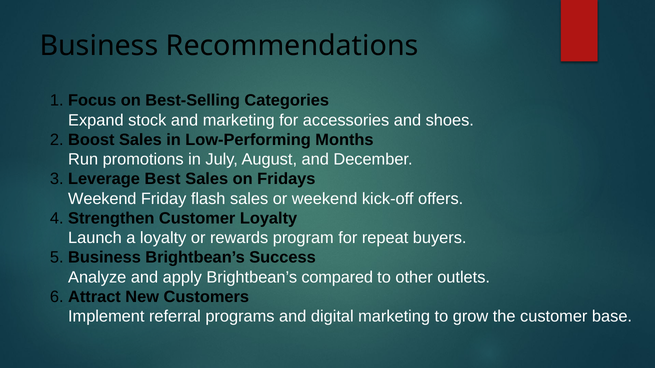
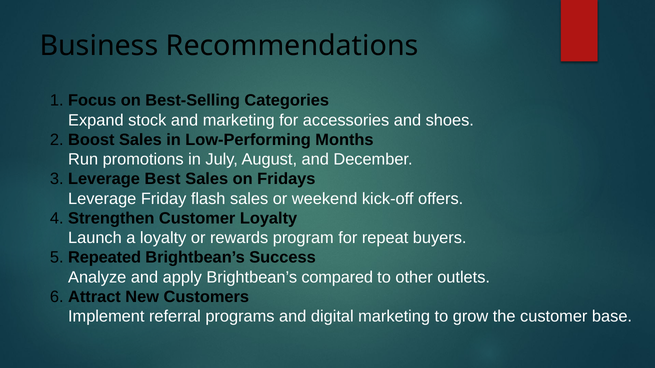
Weekend at (102, 199): Weekend -> Leverage
5 Business: Business -> Repeated
